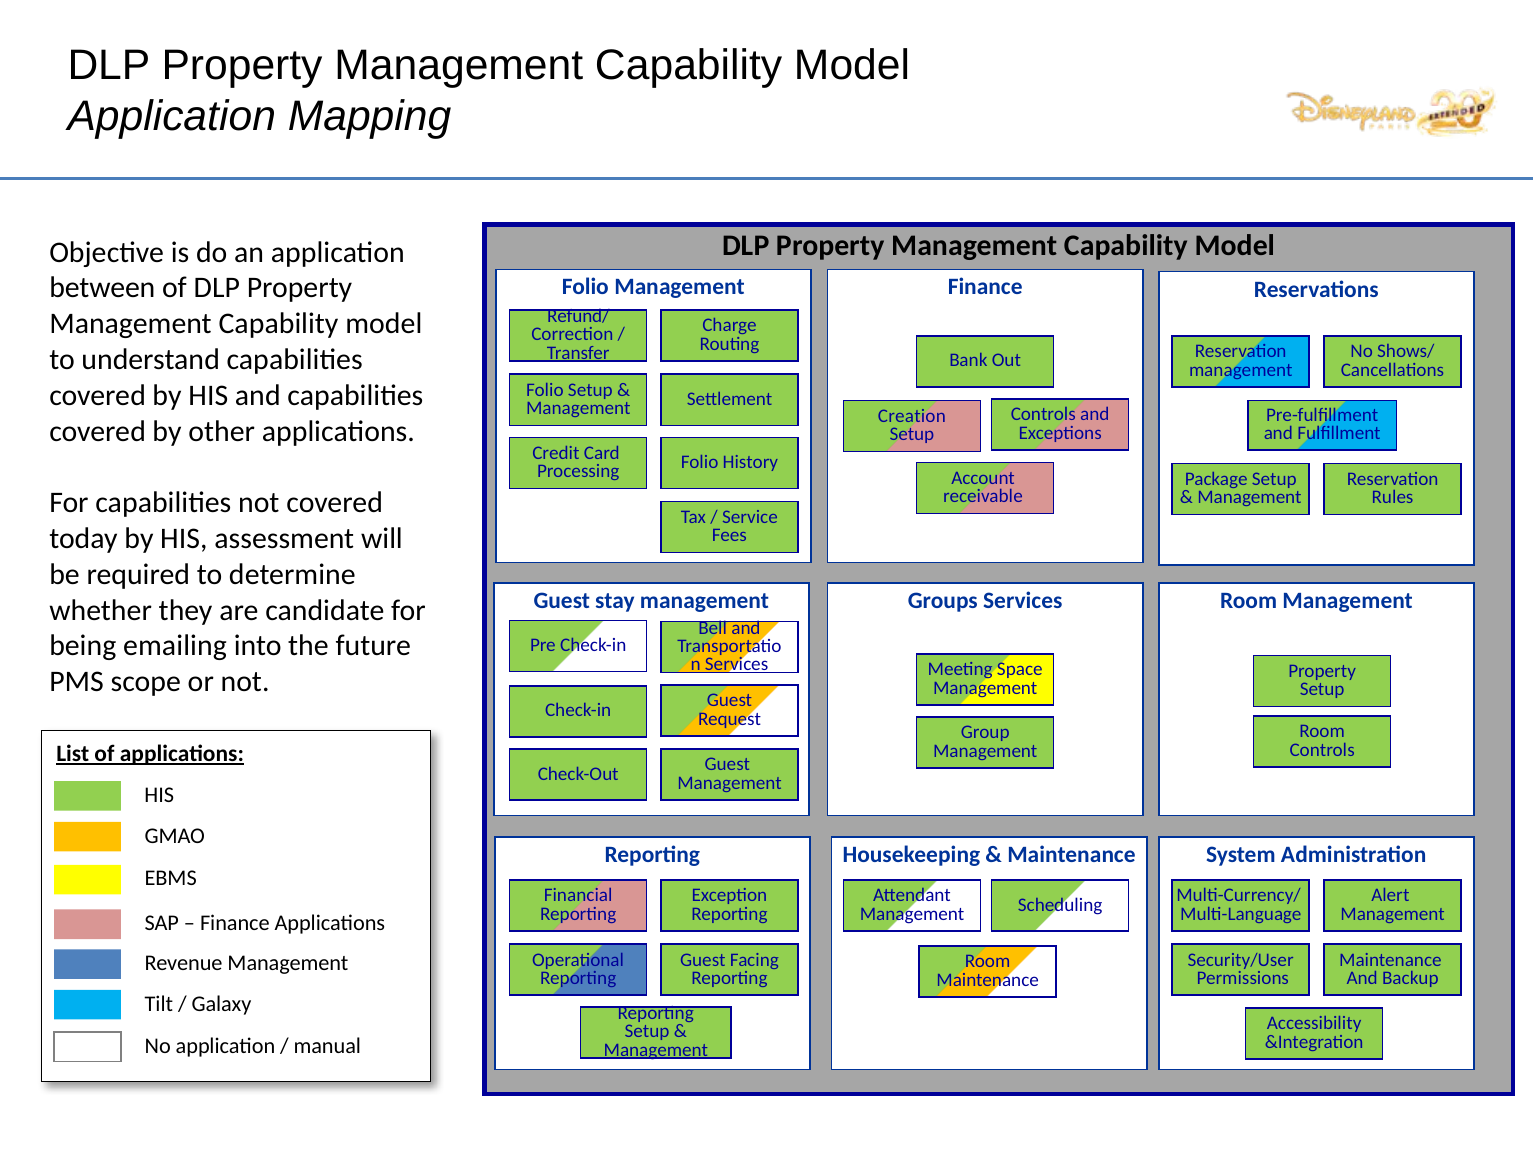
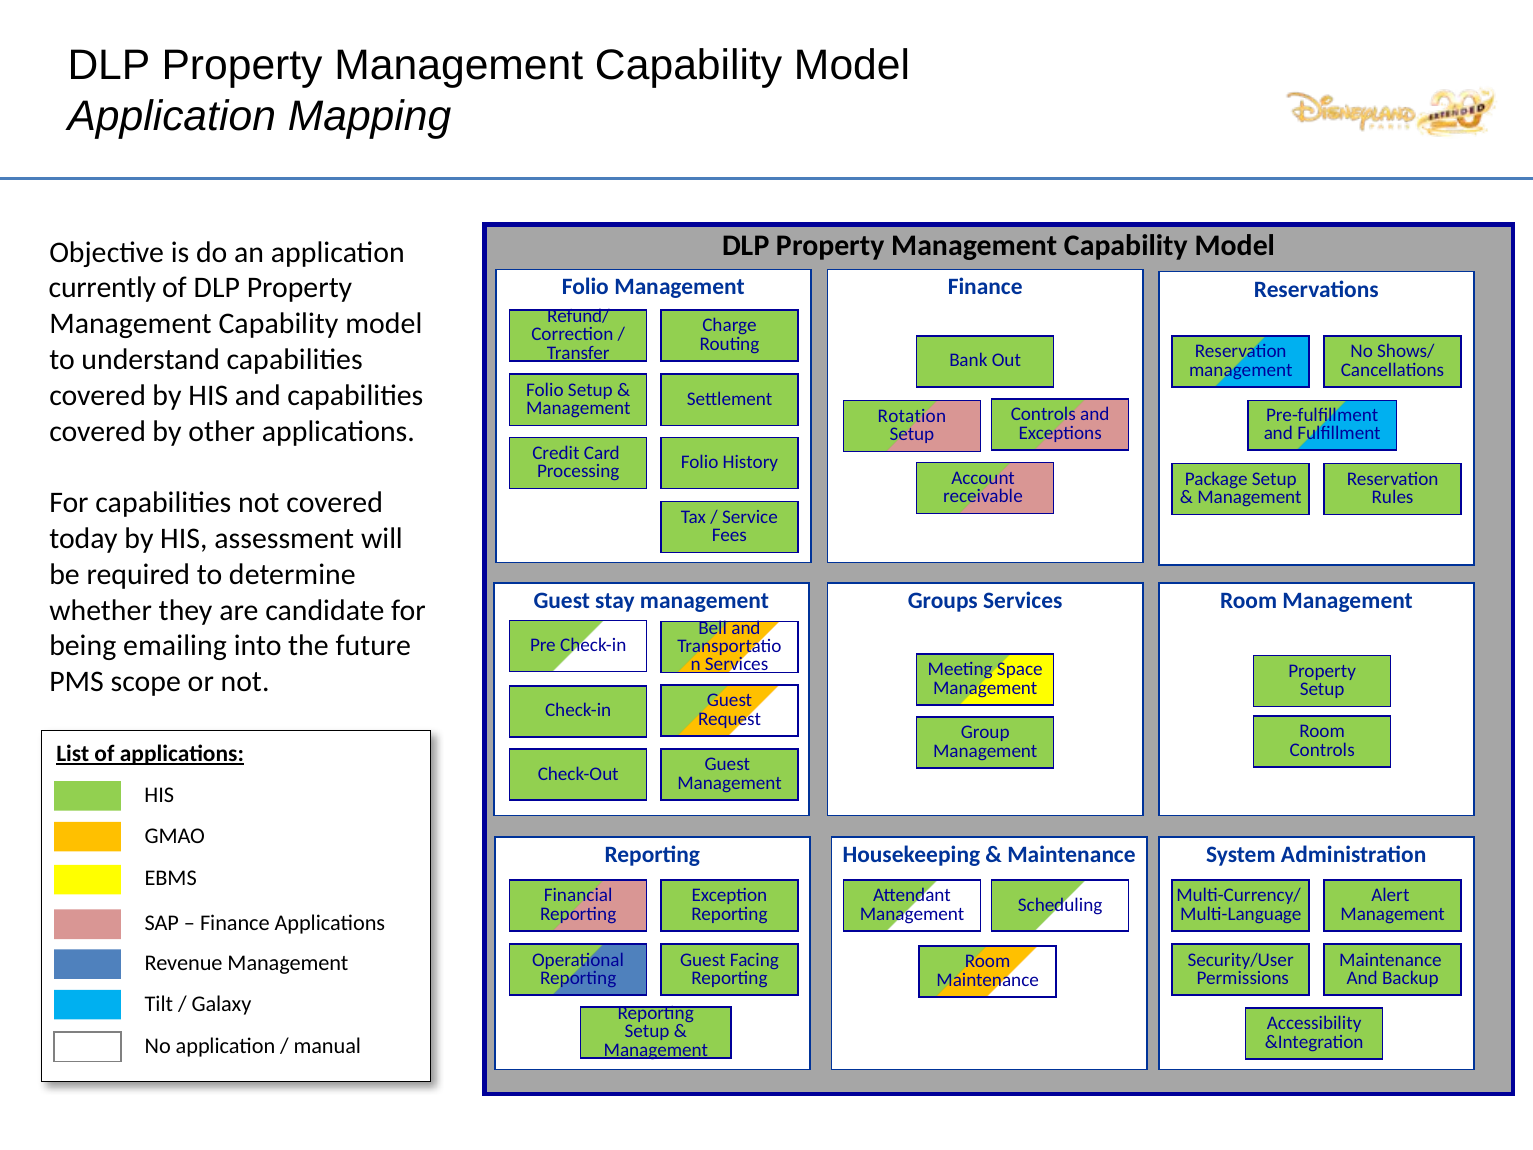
between: between -> currently
Creation: Creation -> Rotation
